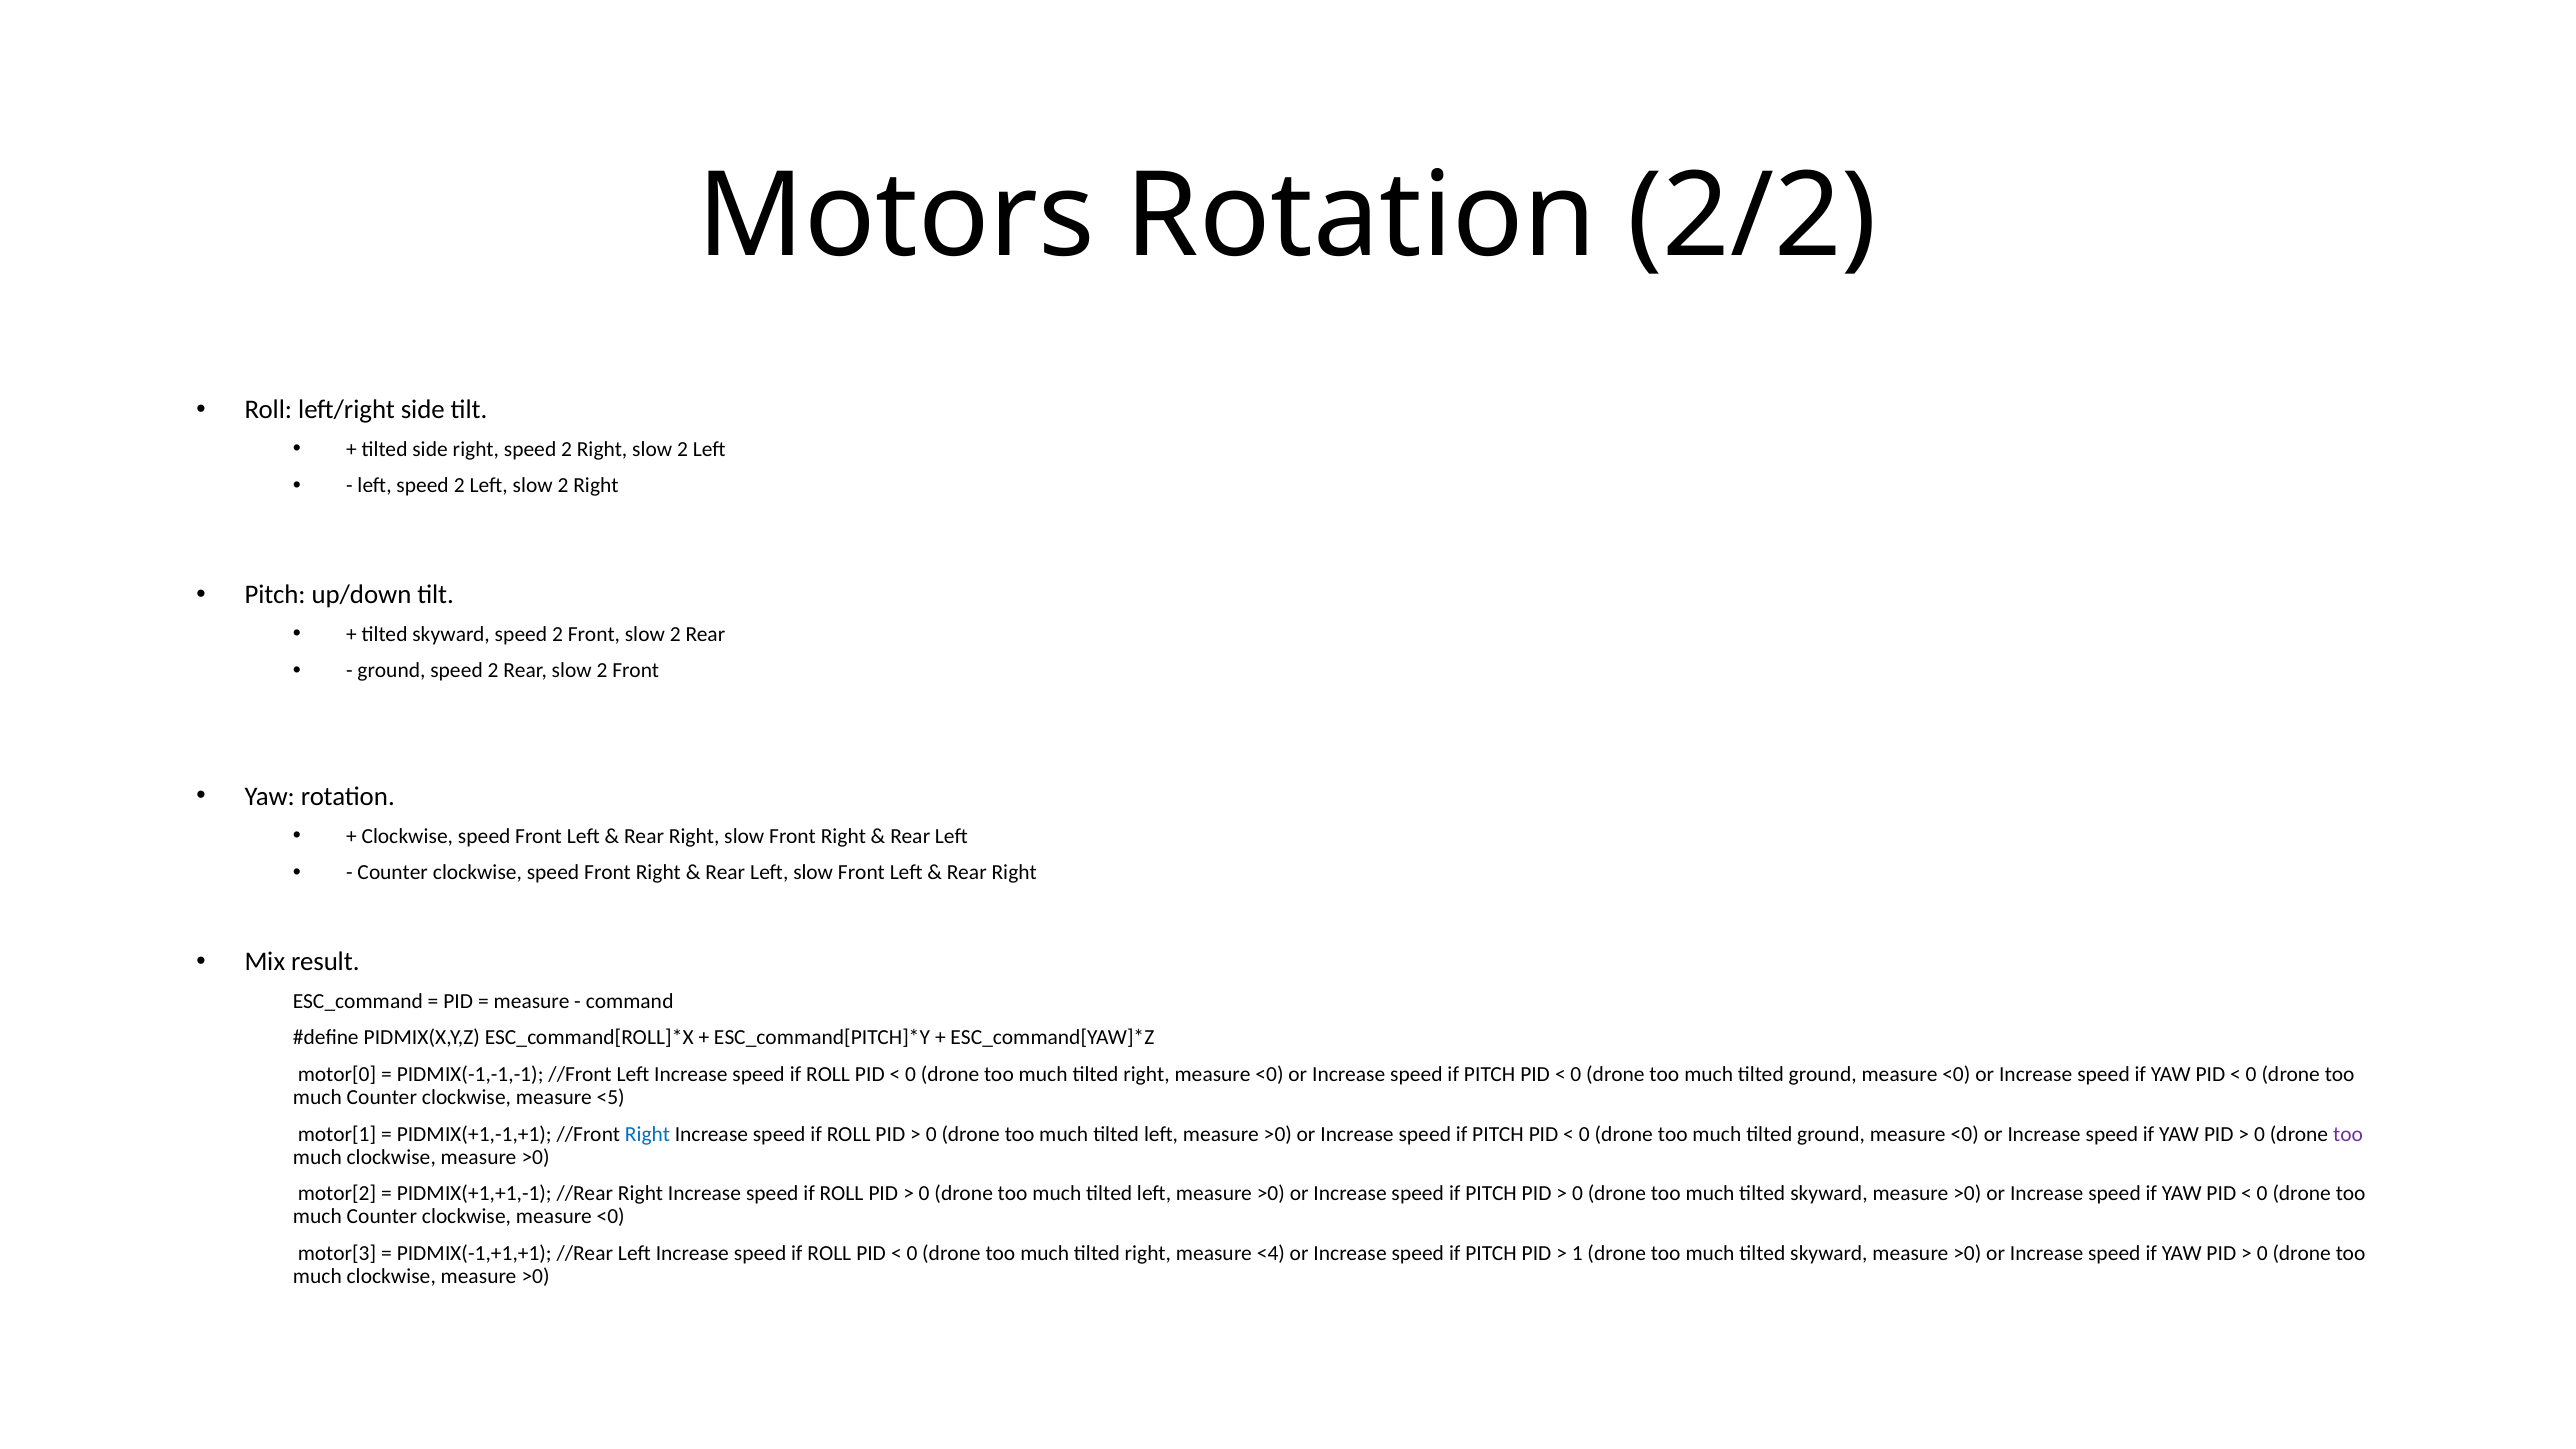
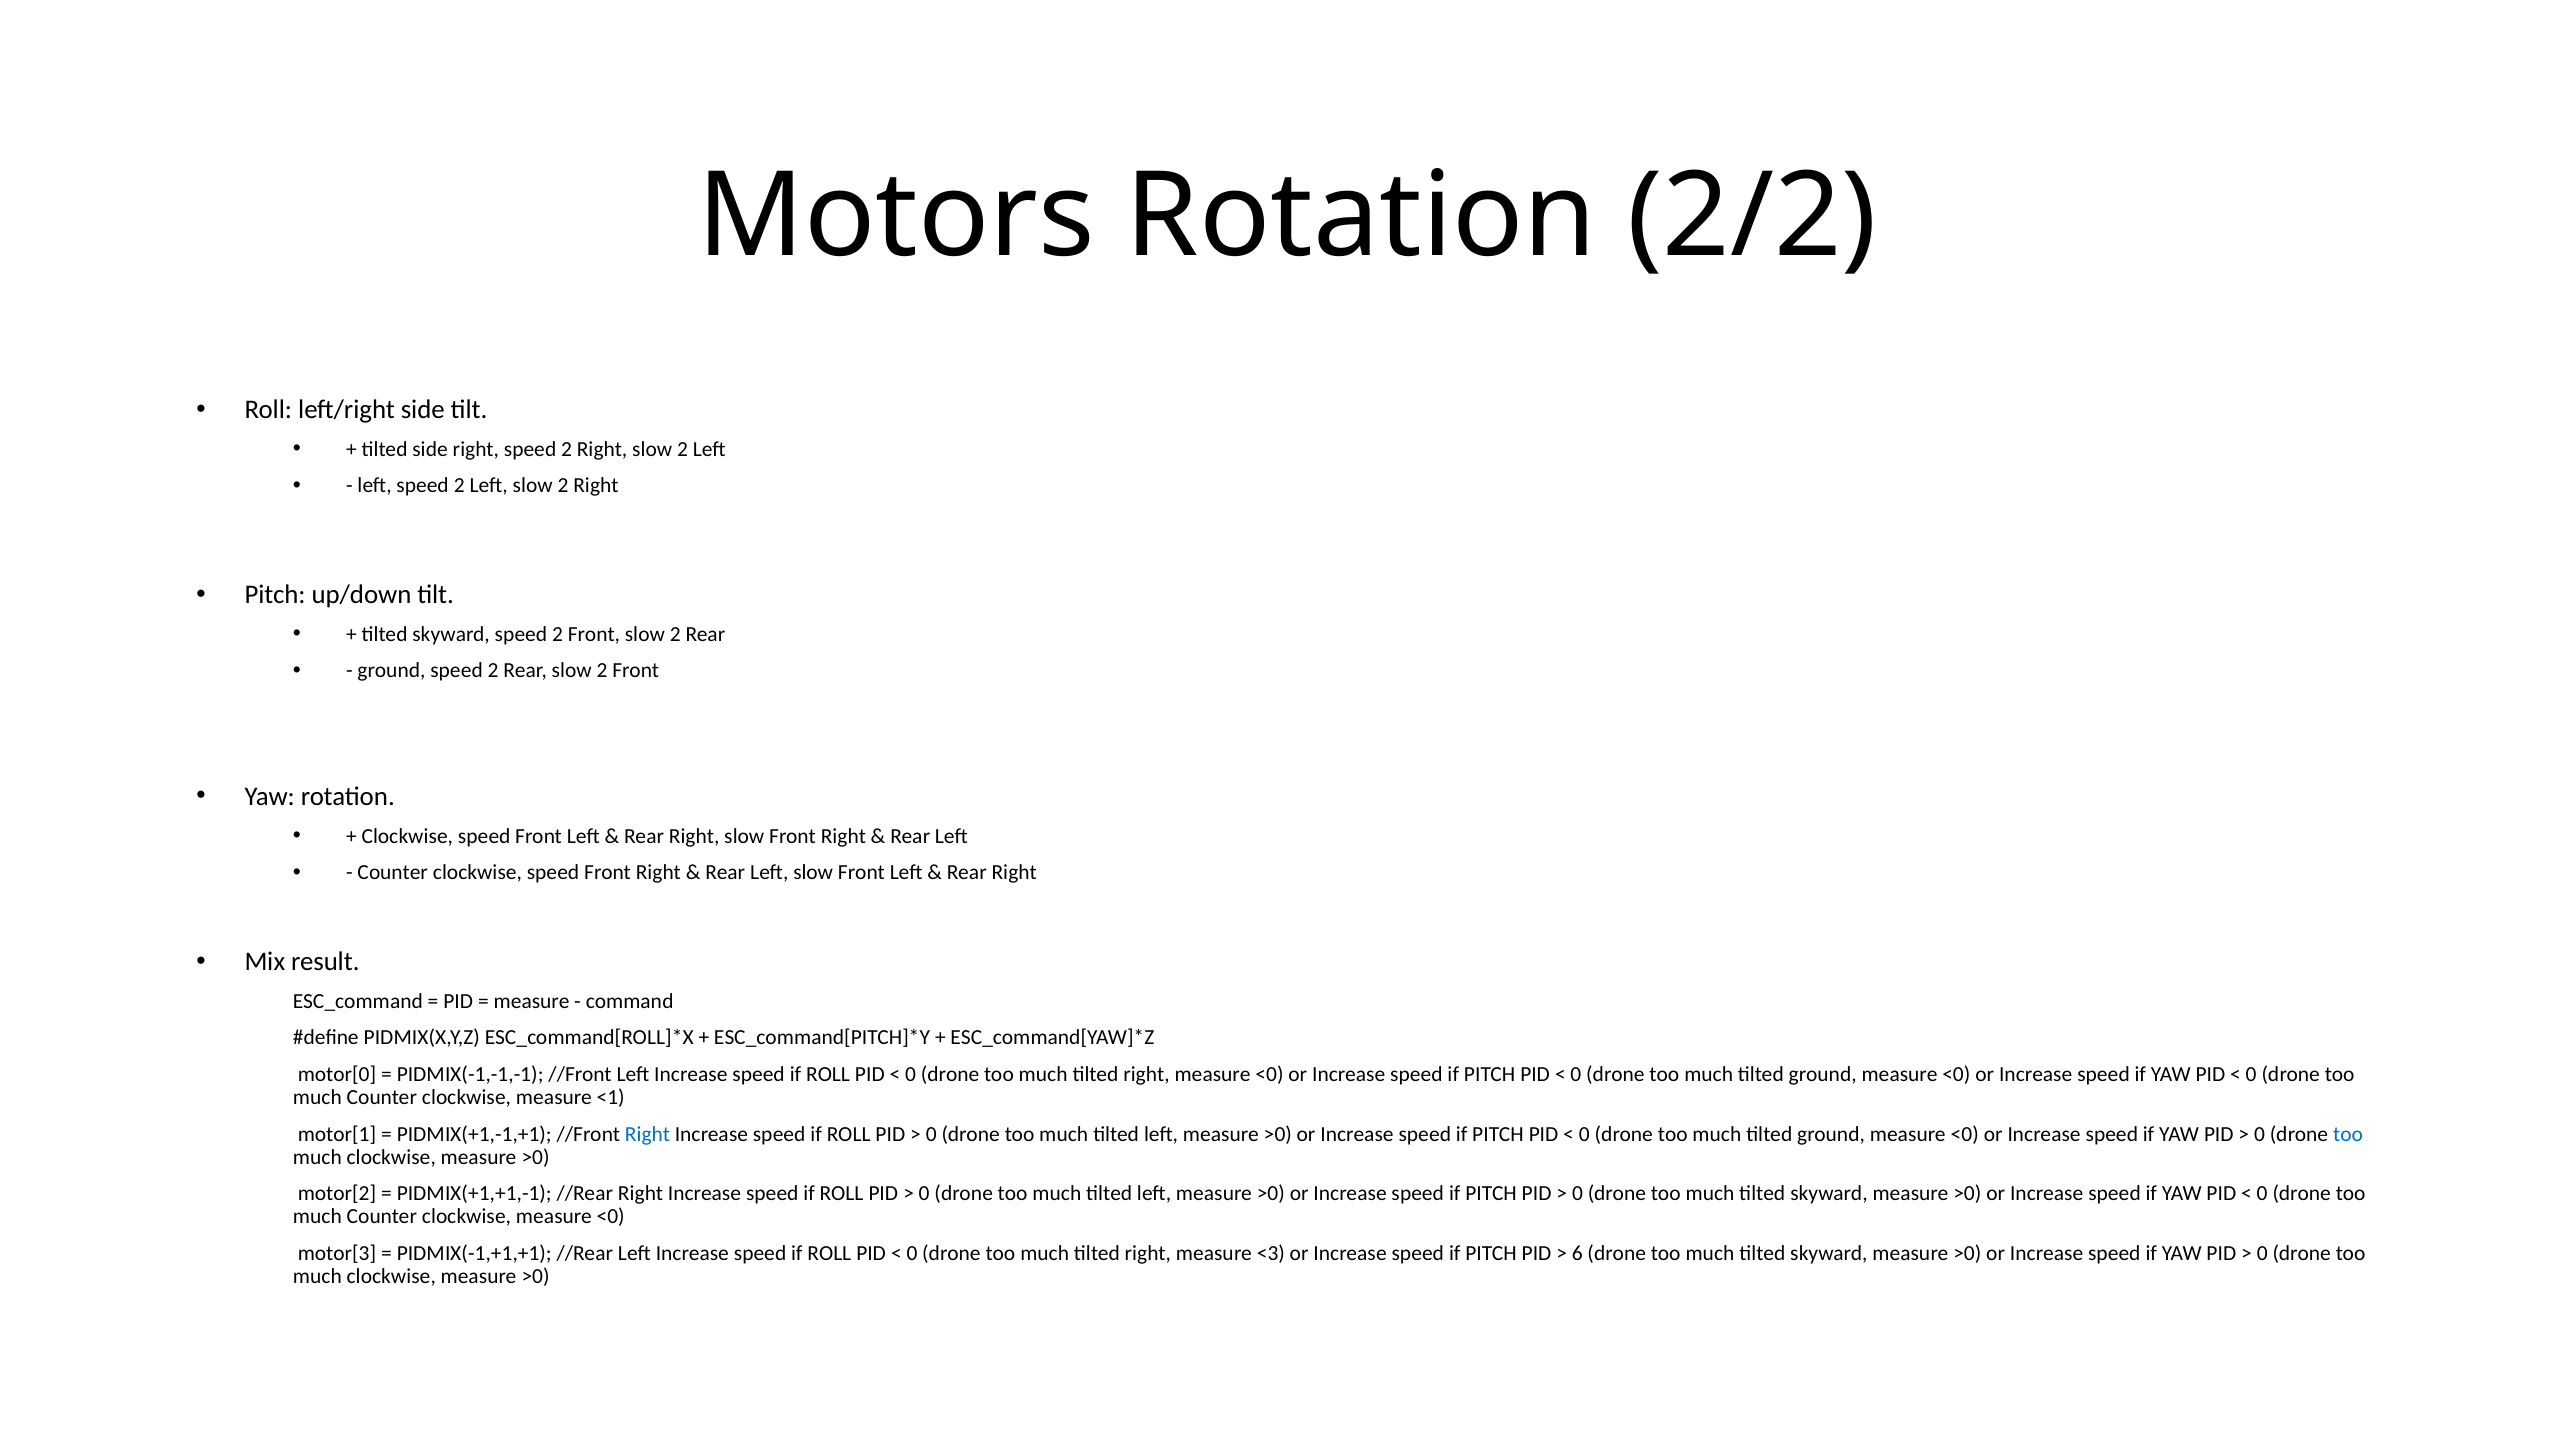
<5: <5 -> <1
too at (2348, 1134) colour: purple -> blue
<4: <4 -> <3
1: 1 -> 6
